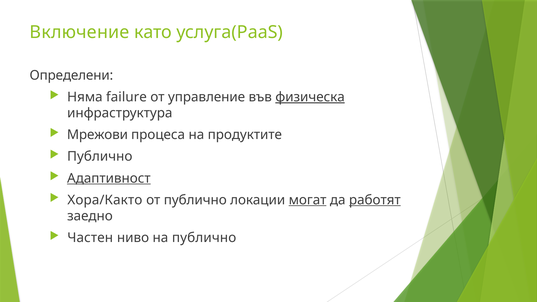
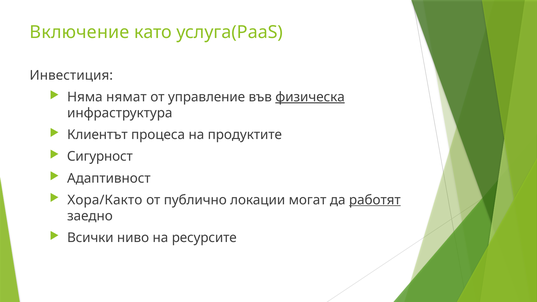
Определени: Определени -> Инвестиция
failure: failure -> нямат
Мрежови: Мрежови -> Клиентът
Публично at (100, 157): Публично -> Сигурност
Адаптивност underline: present -> none
могат underline: present -> none
Частен: Частен -> Всички
на публично: публично -> ресурсите
